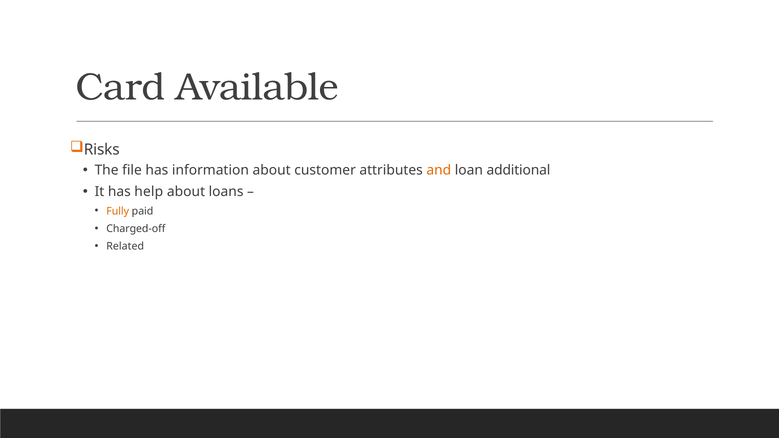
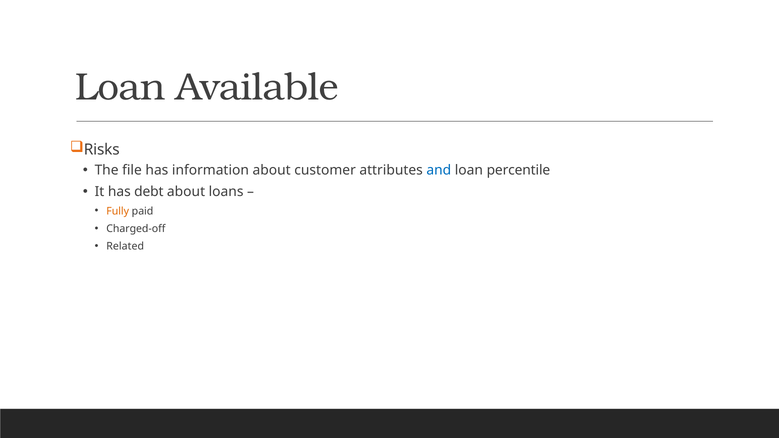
Card at (120, 87): Card -> Loan
and colour: orange -> blue
additional: additional -> percentile
help: help -> debt
